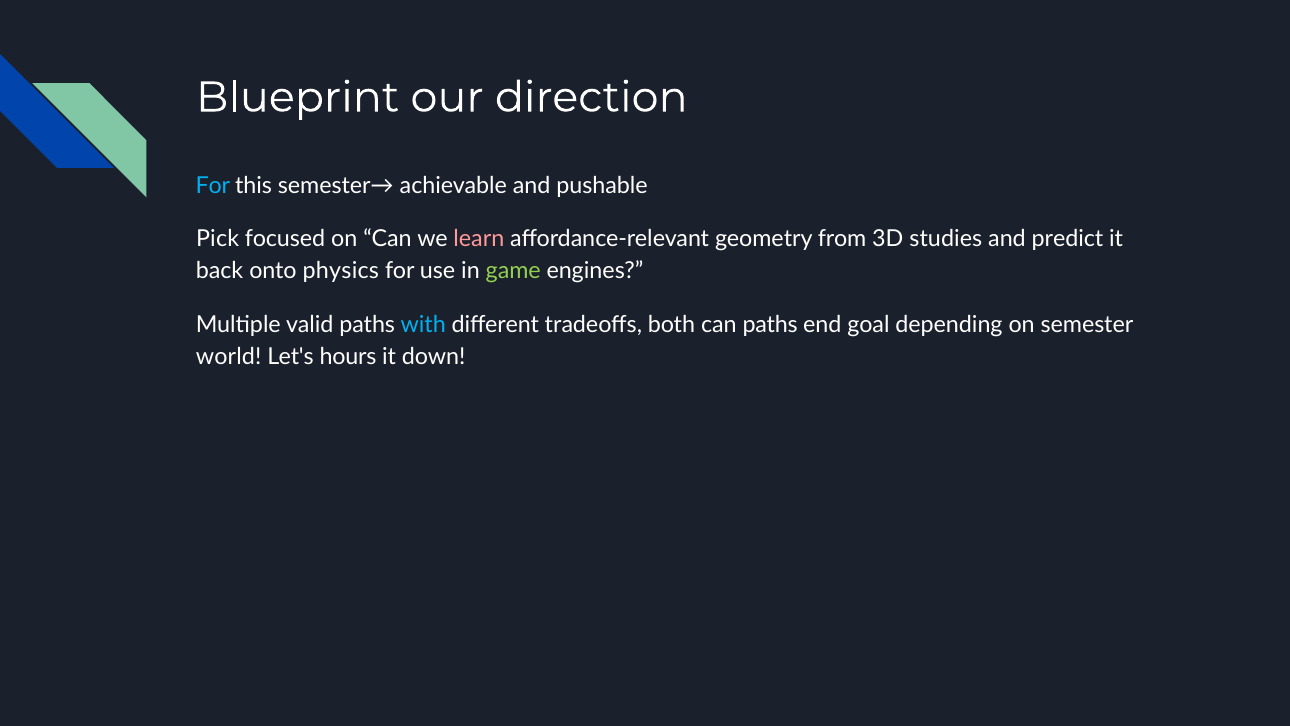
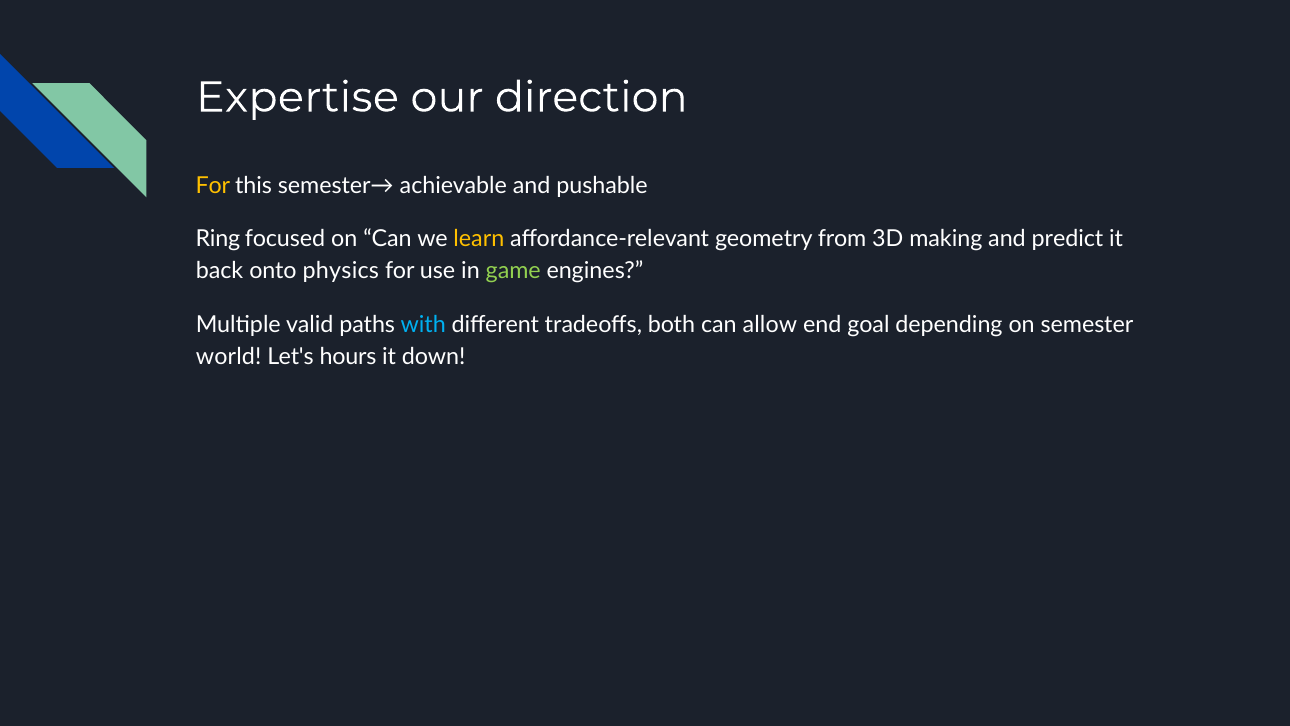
Blueprint: Blueprint -> Expertise
For at (213, 186) colour: light blue -> yellow
Pick: Pick -> Ring
learn colour: pink -> yellow
studies: studies -> making
can paths: paths -> allow
